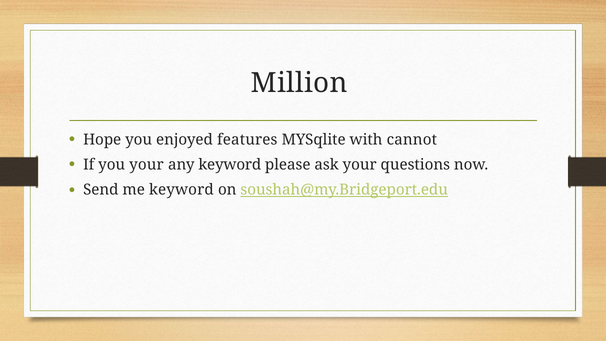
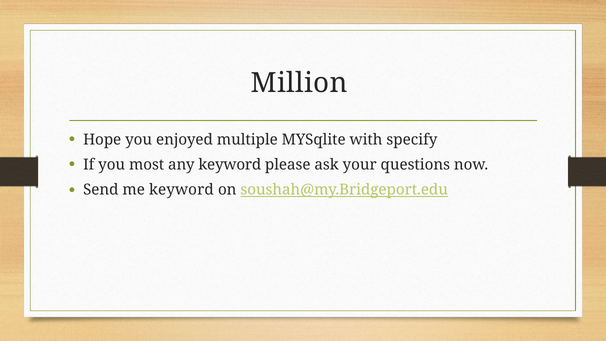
features: features -> multiple
cannot: cannot -> specify
you your: your -> most
